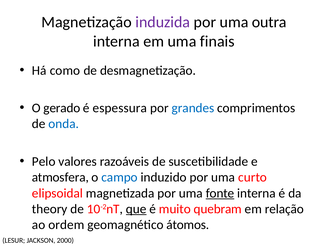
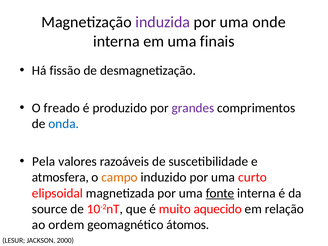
outra: outra -> onde
como: como -> fissão
gerado: gerado -> freado
espessura: espessura -> produzido
grandes colour: blue -> purple
Pelo: Pelo -> Pela
campo colour: blue -> orange
theory: theory -> source
que underline: present -> none
quebram: quebram -> aquecido
